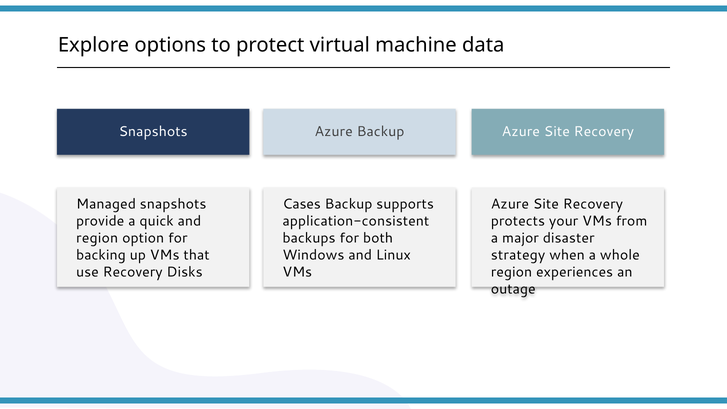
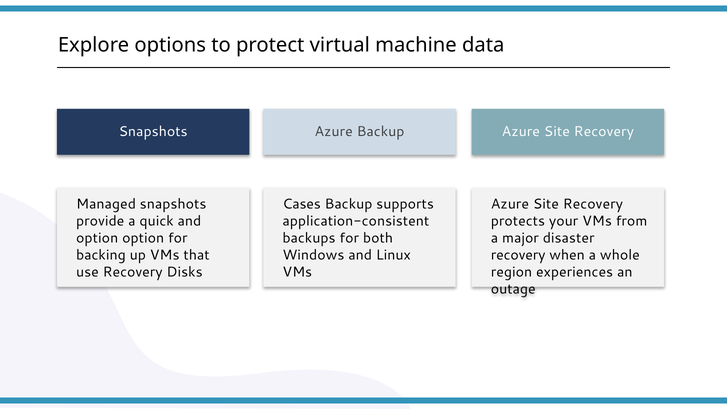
region at (97, 238): region -> option
strategy at (518, 255): strategy -> recovery
